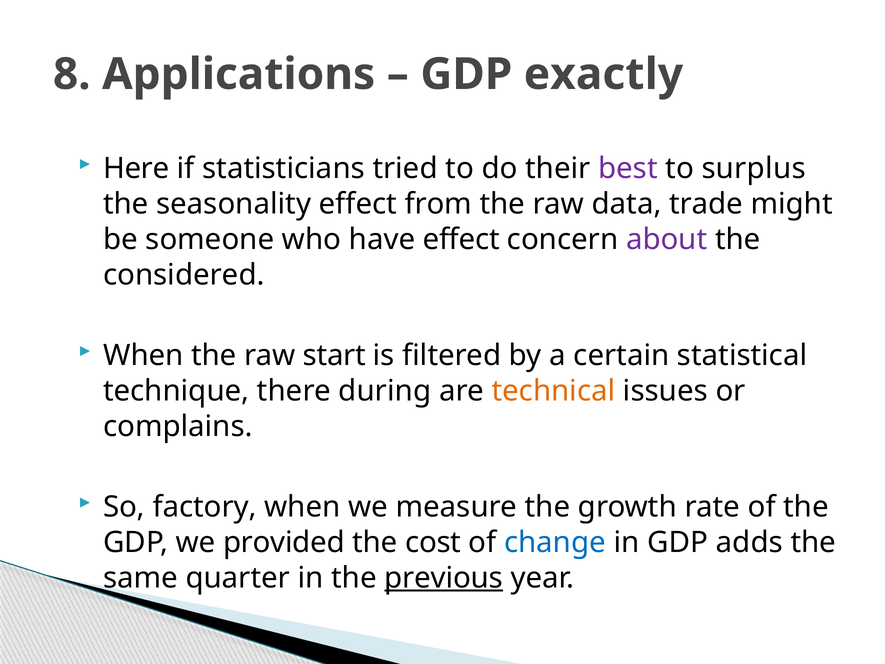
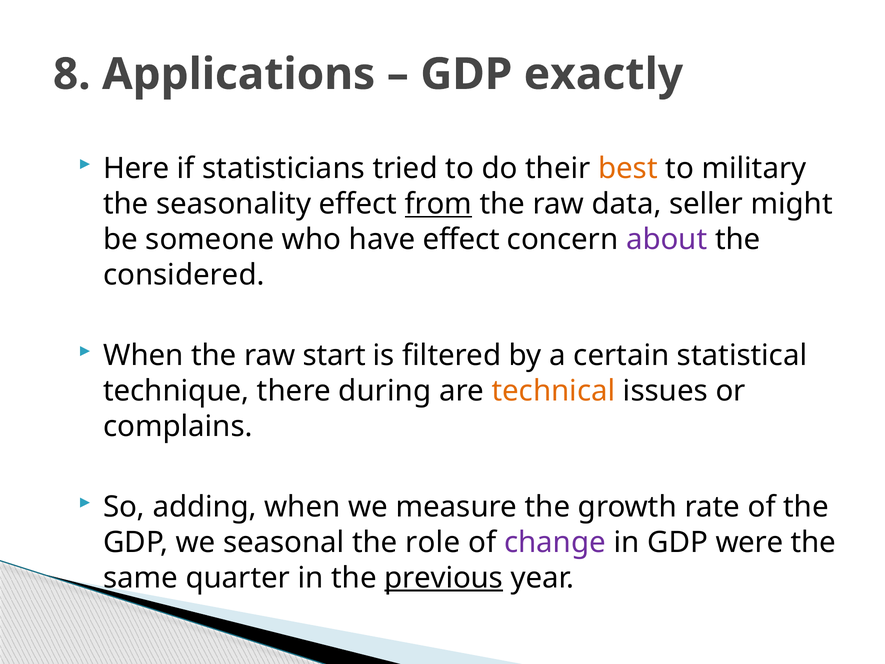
best colour: purple -> orange
surplus: surplus -> military
from underline: none -> present
trade: trade -> seller
factory: factory -> adding
provided: provided -> seasonal
cost: cost -> role
change colour: blue -> purple
adds: adds -> were
